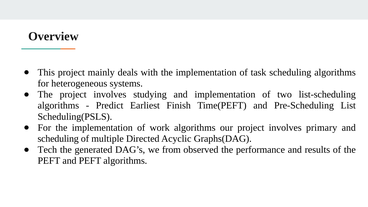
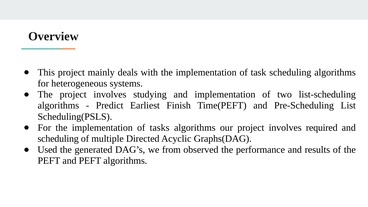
work: work -> tasks
primary: primary -> required
Tech: Tech -> Used
